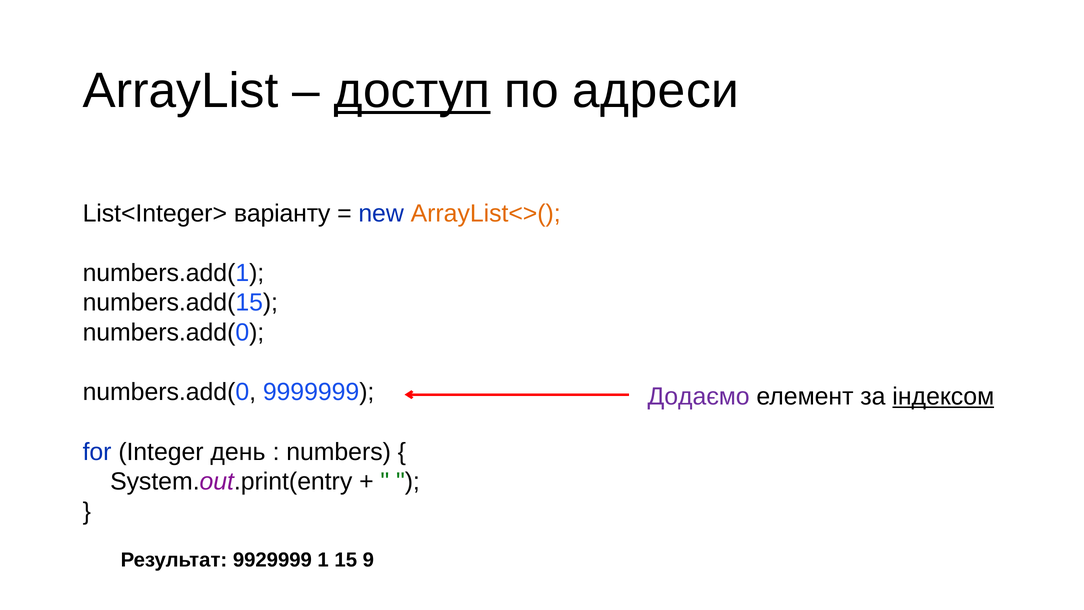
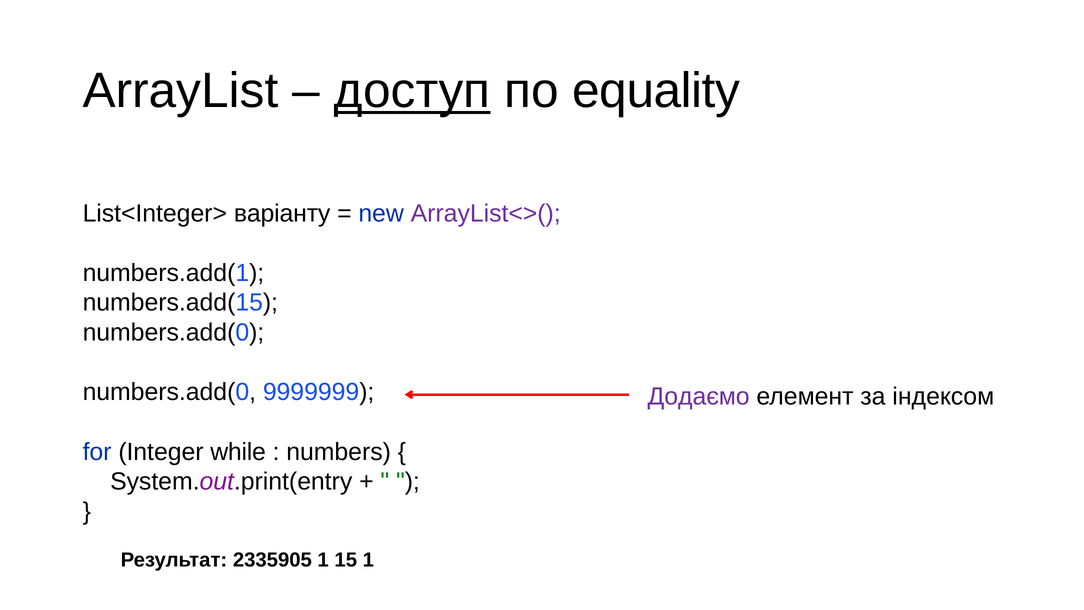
адреси: адреси -> equality
ArrayList<>( colour: orange -> purple
індексом underline: present -> none
день: день -> while
9929999: 9929999 -> 2335905
15 9: 9 -> 1
